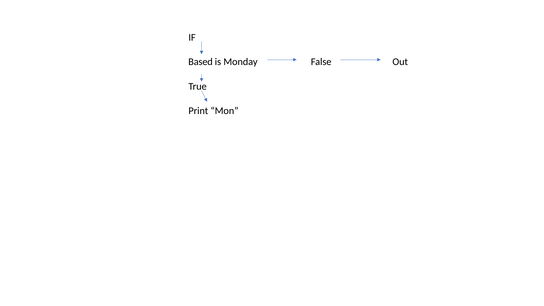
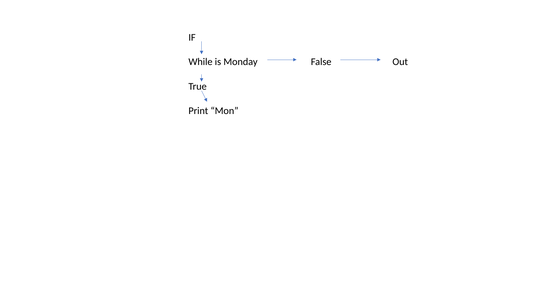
Based: Based -> While
